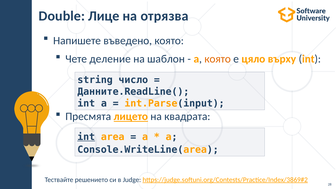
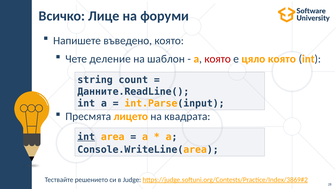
Double: Double -> Всичко
отрязва: отрязва -> форуми
която at (218, 59) colour: orange -> red
цяло върху: върху -> която
число: число -> count
лицето underline: present -> none
